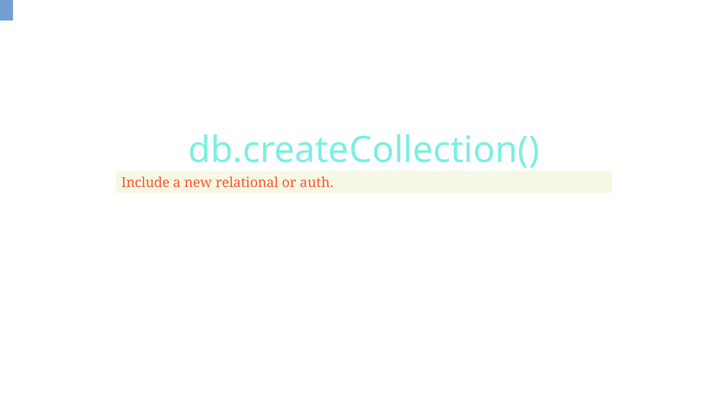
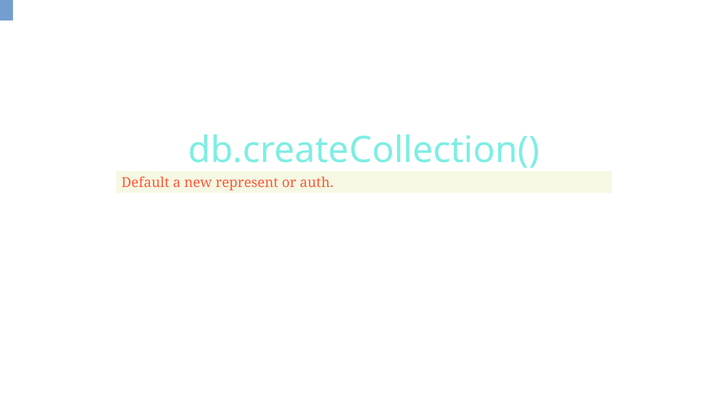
Include: Include -> Default
relational: relational -> represent
